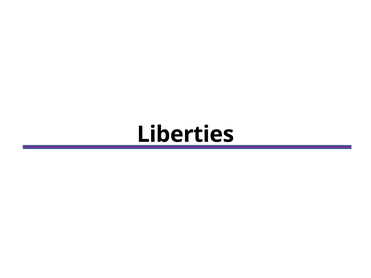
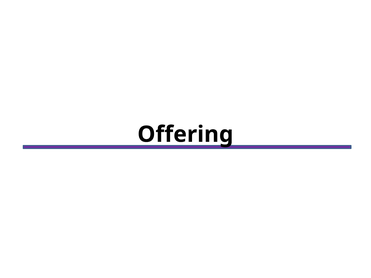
Liberties: Liberties -> Offering
